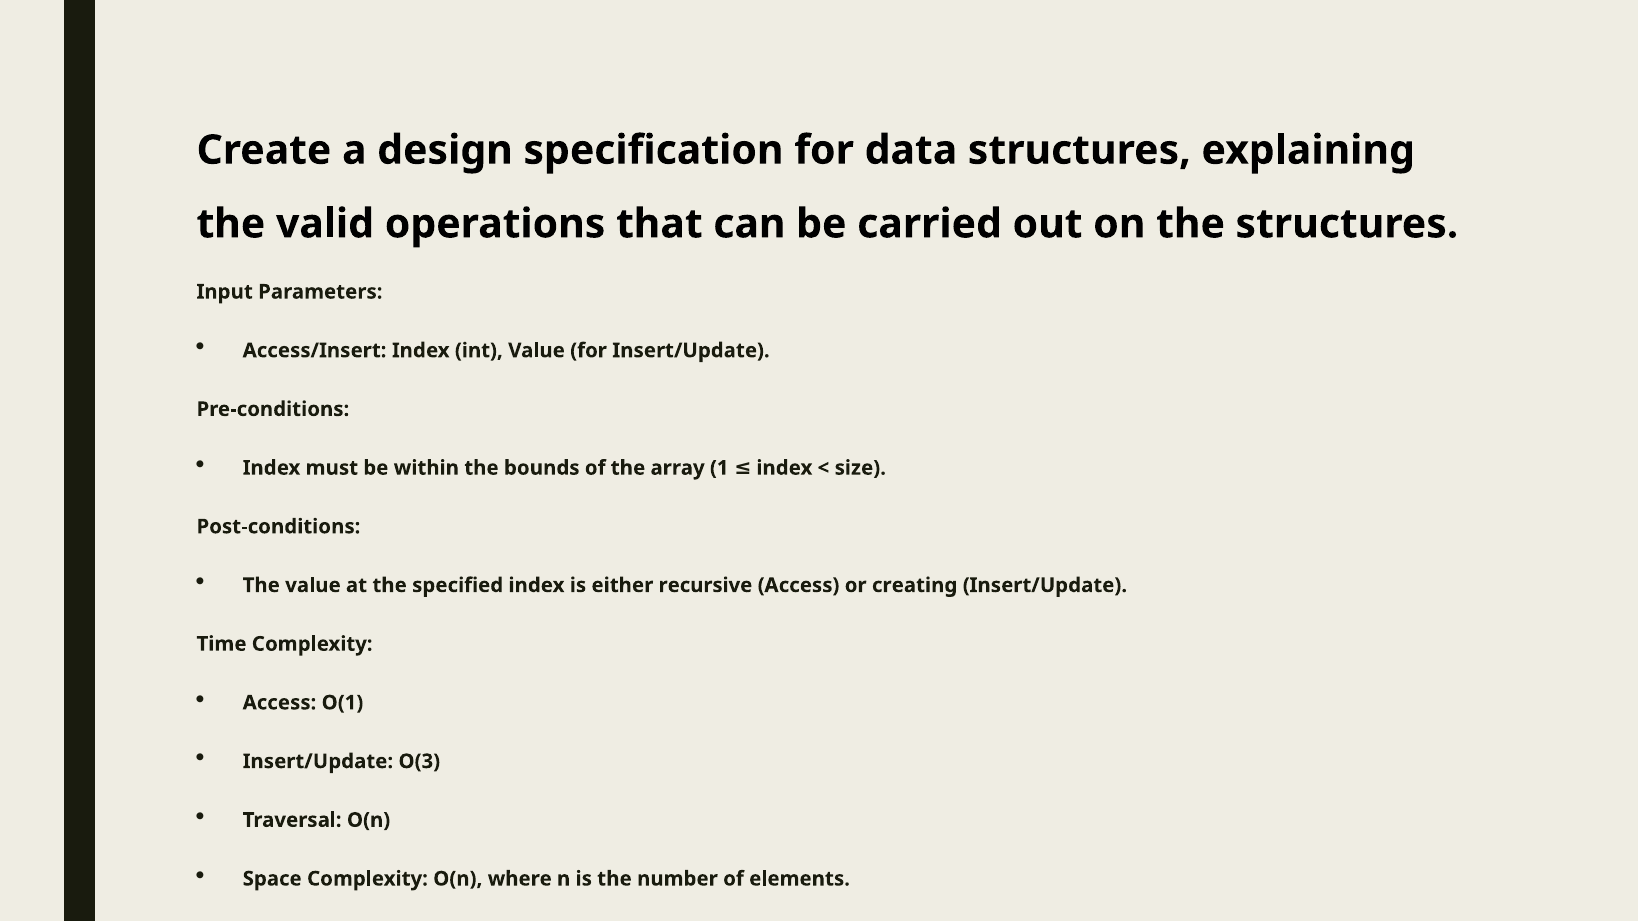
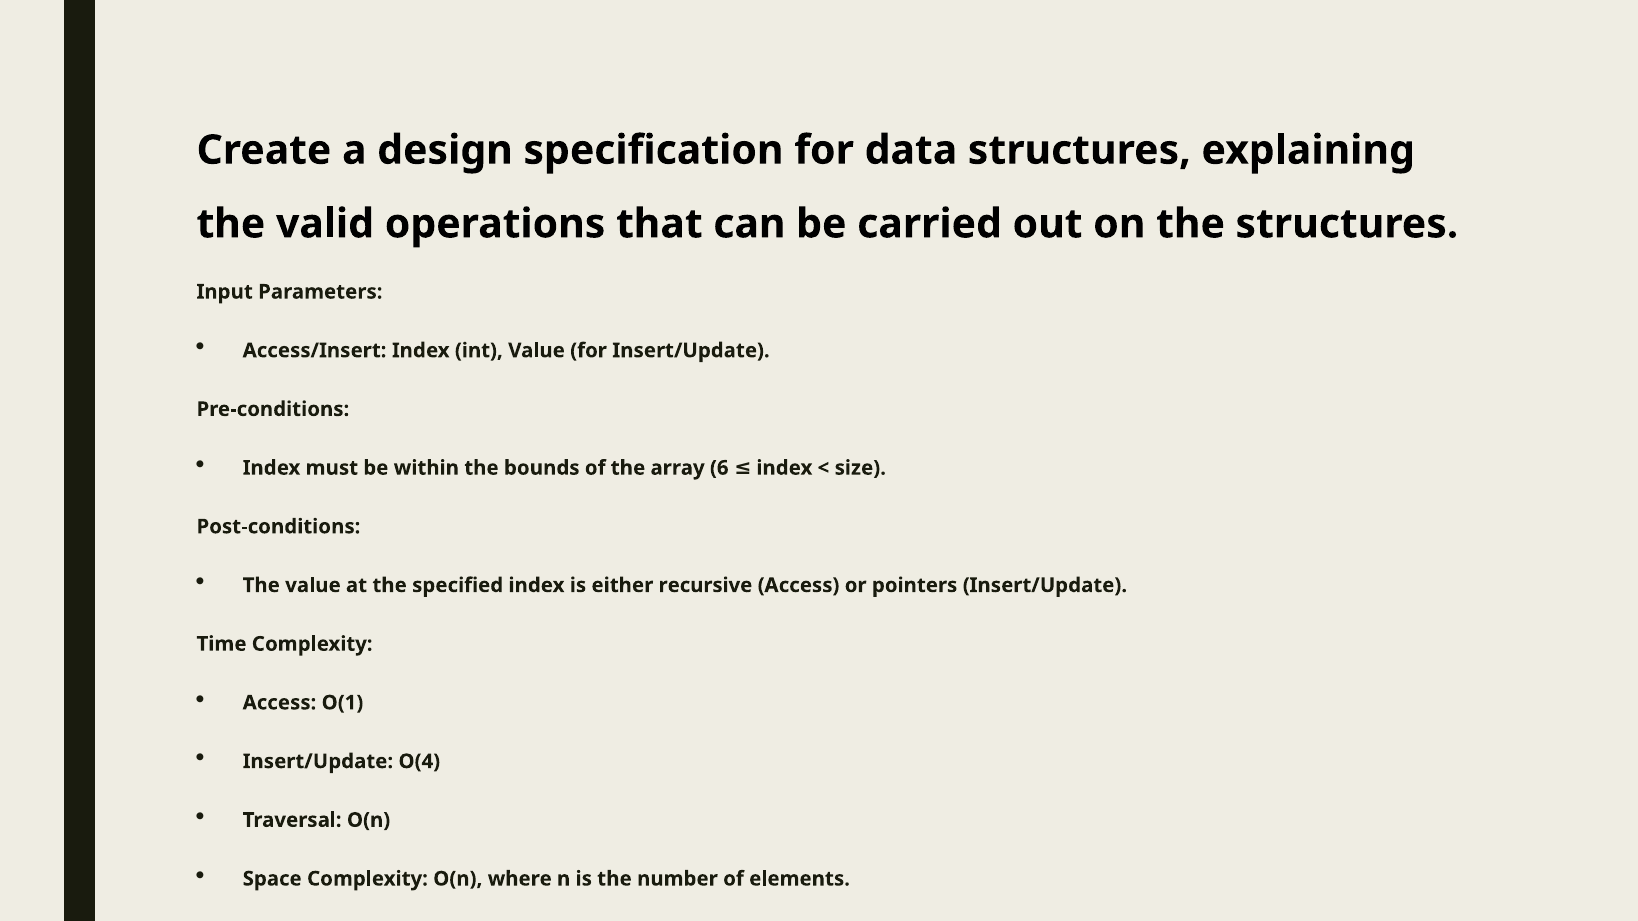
1: 1 -> 6
creating: creating -> pointers
O(3: O(3 -> O(4
